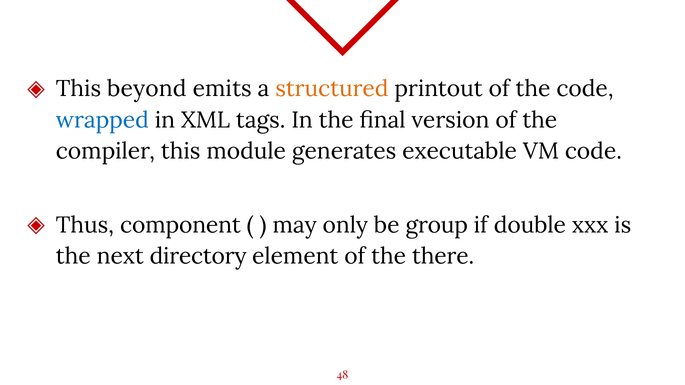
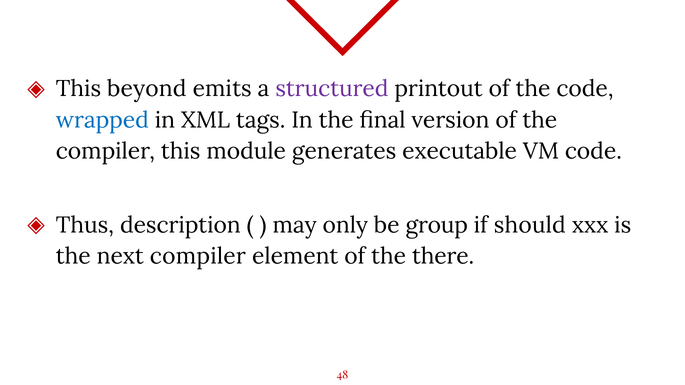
structured colour: orange -> purple
component: component -> description
double: double -> should
next directory: directory -> compiler
